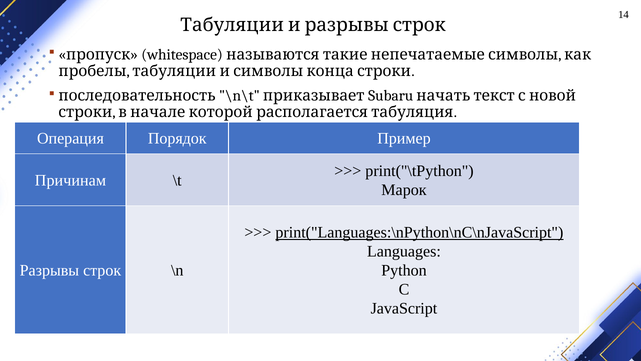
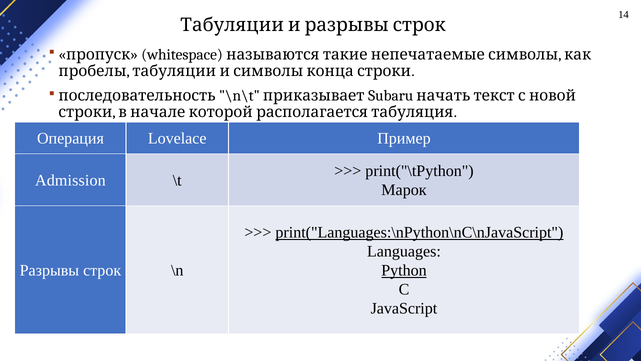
Порядок: Порядок -> Lovelace
Причинам: Причинам -> Admission
Python underline: none -> present
